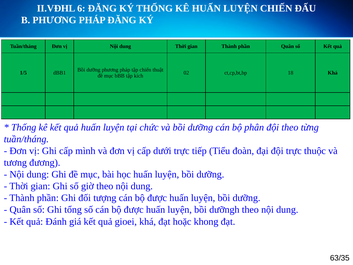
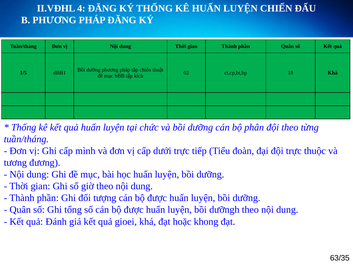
6: 6 -> 4
